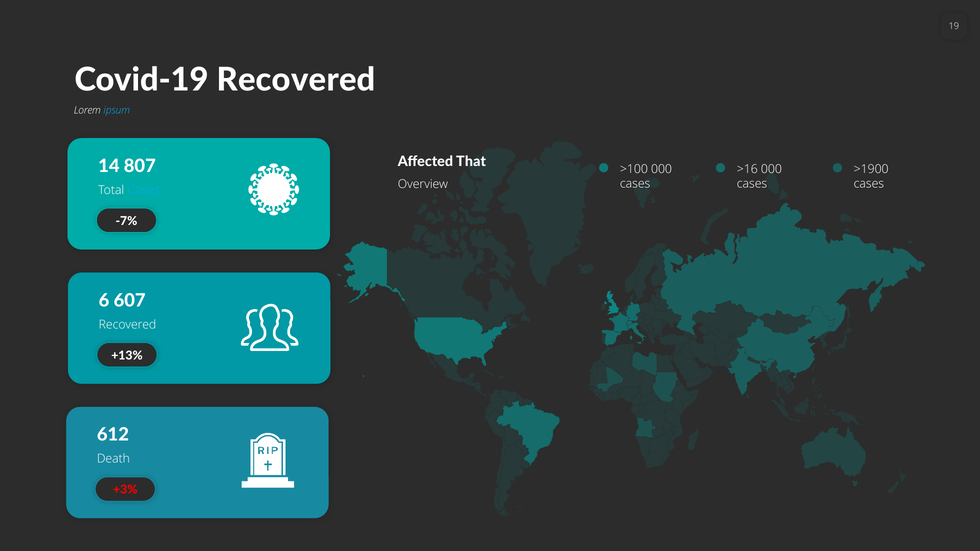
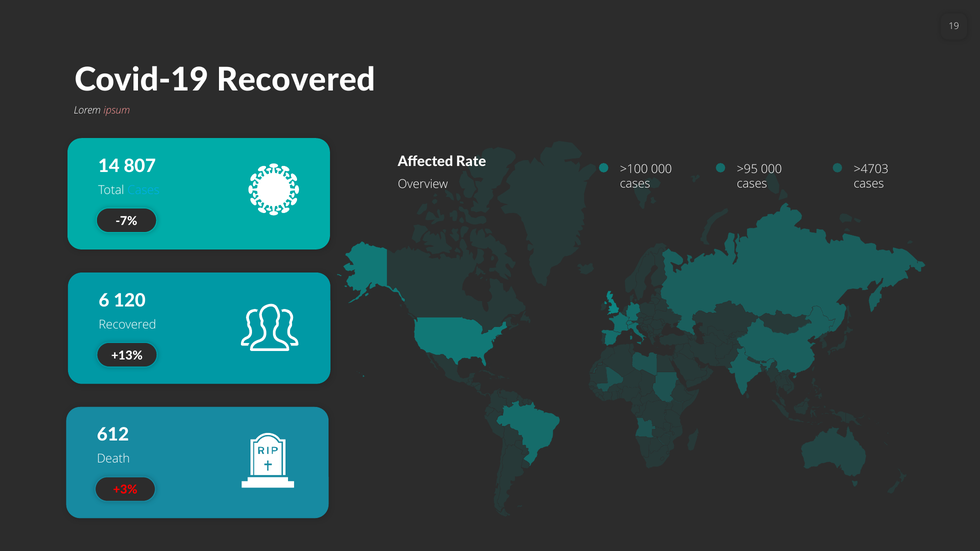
ipsum colour: light blue -> pink
That: That -> Rate
>16: >16 -> >95
>1900: >1900 -> >4703
607: 607 -> 120
